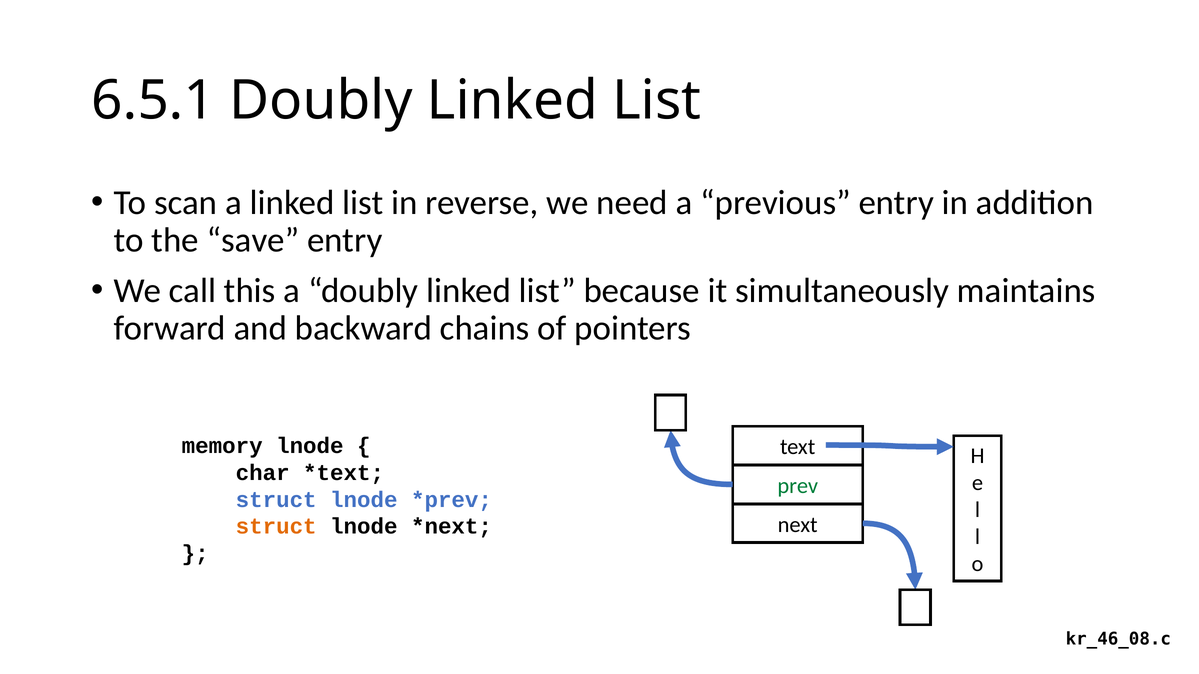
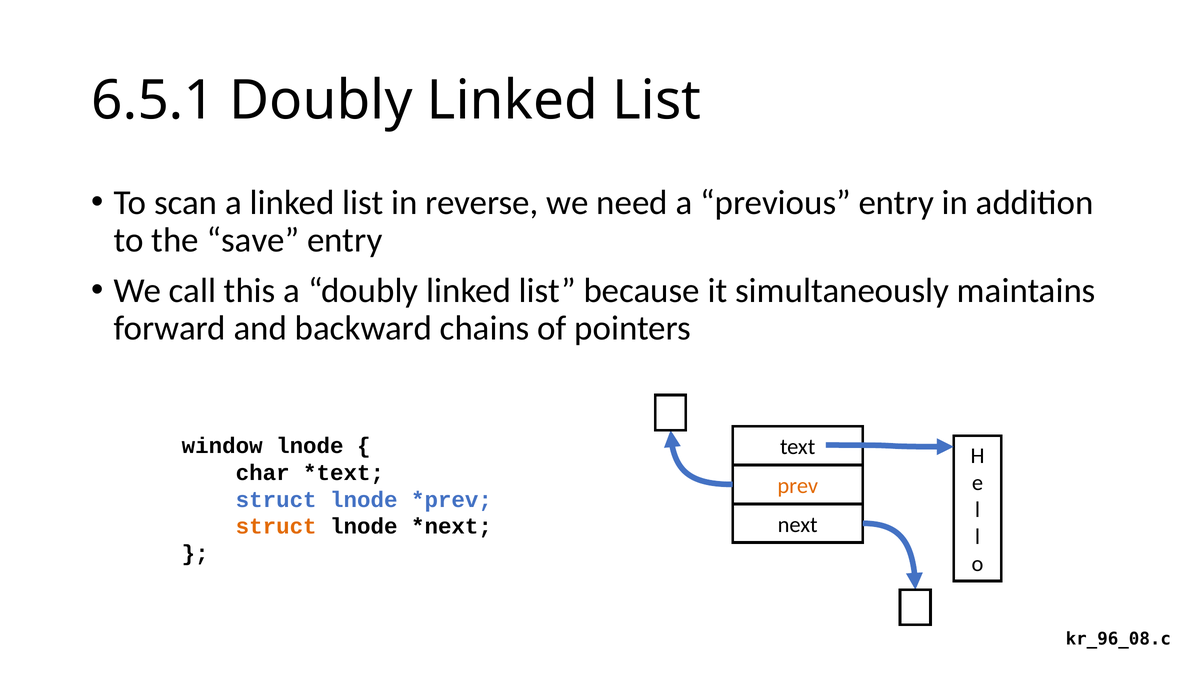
memory: memory -> window
prev colour: green -> orange
kr_46_08.c: kr_46_08.c -> kr_96_08.c
